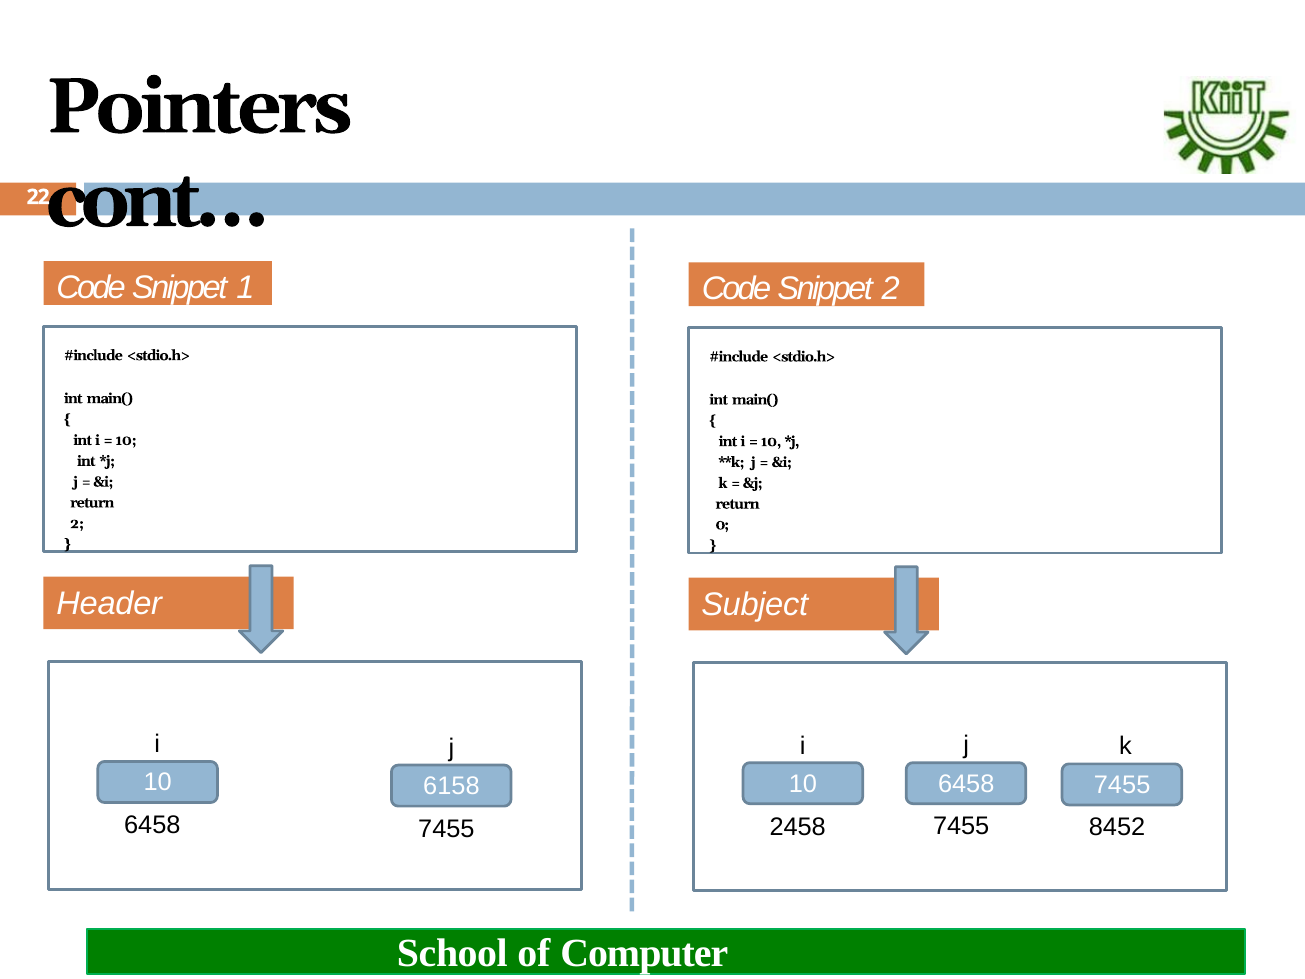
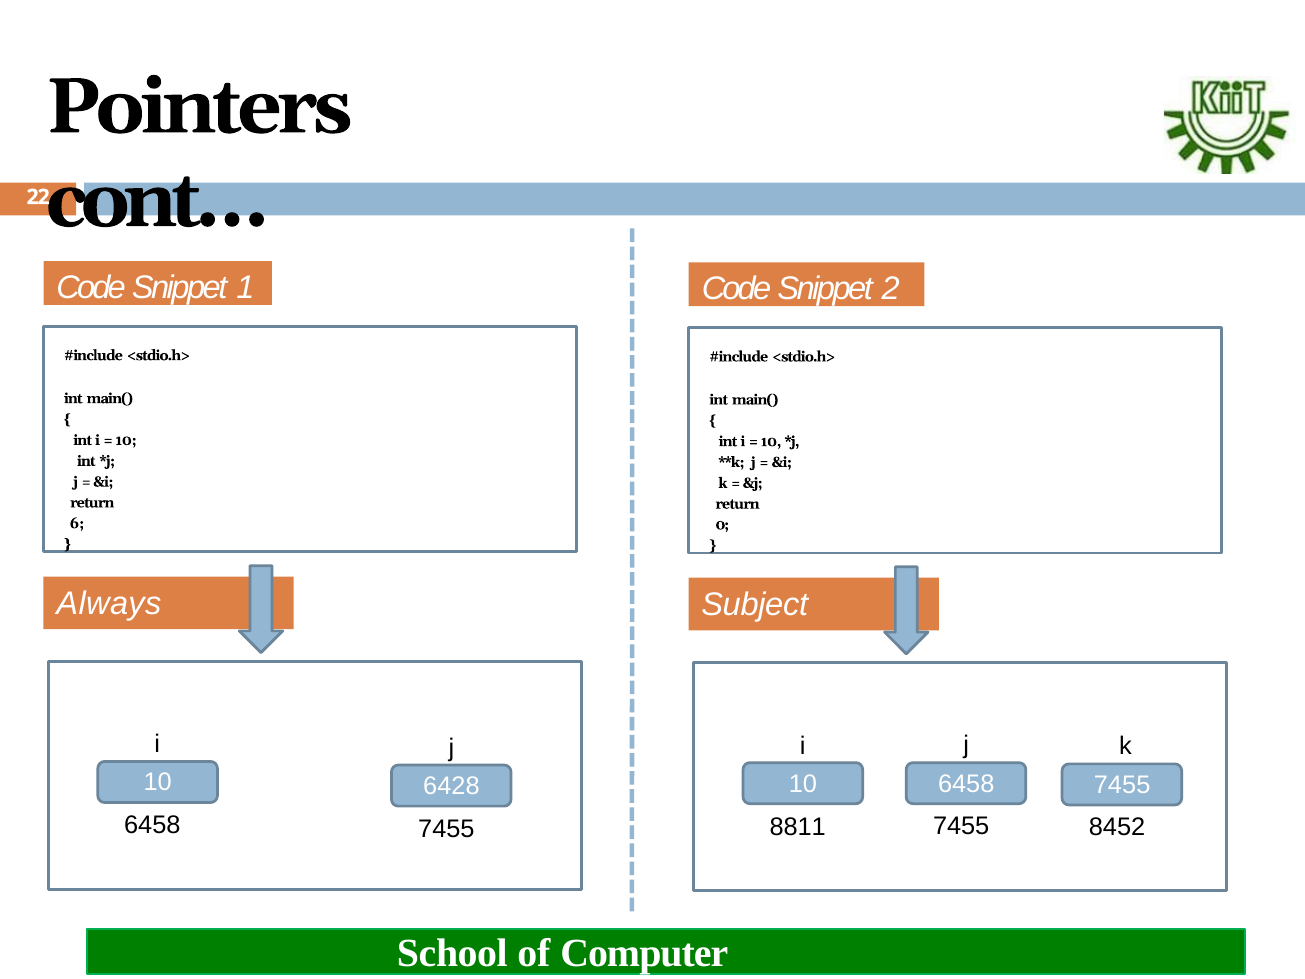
2 at (77, 523): 2 -> 6
Header: Header -> Always
6158: 6158 -> 6428
2458: 2458 -> 8811
